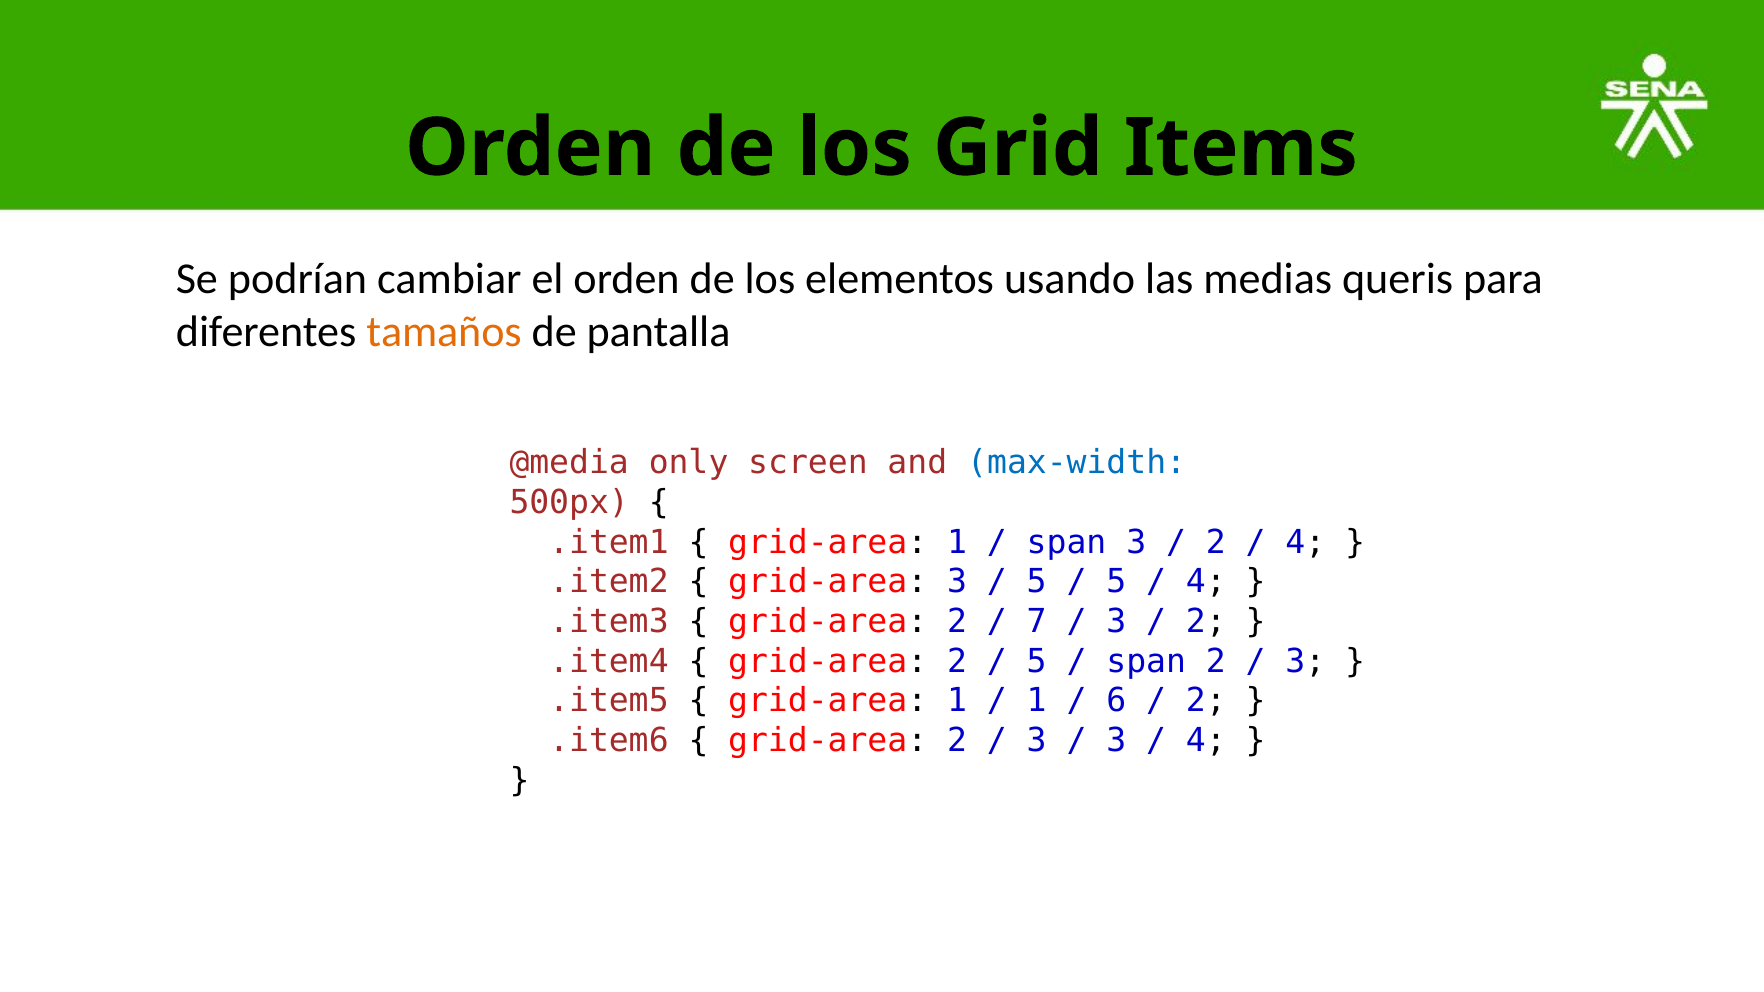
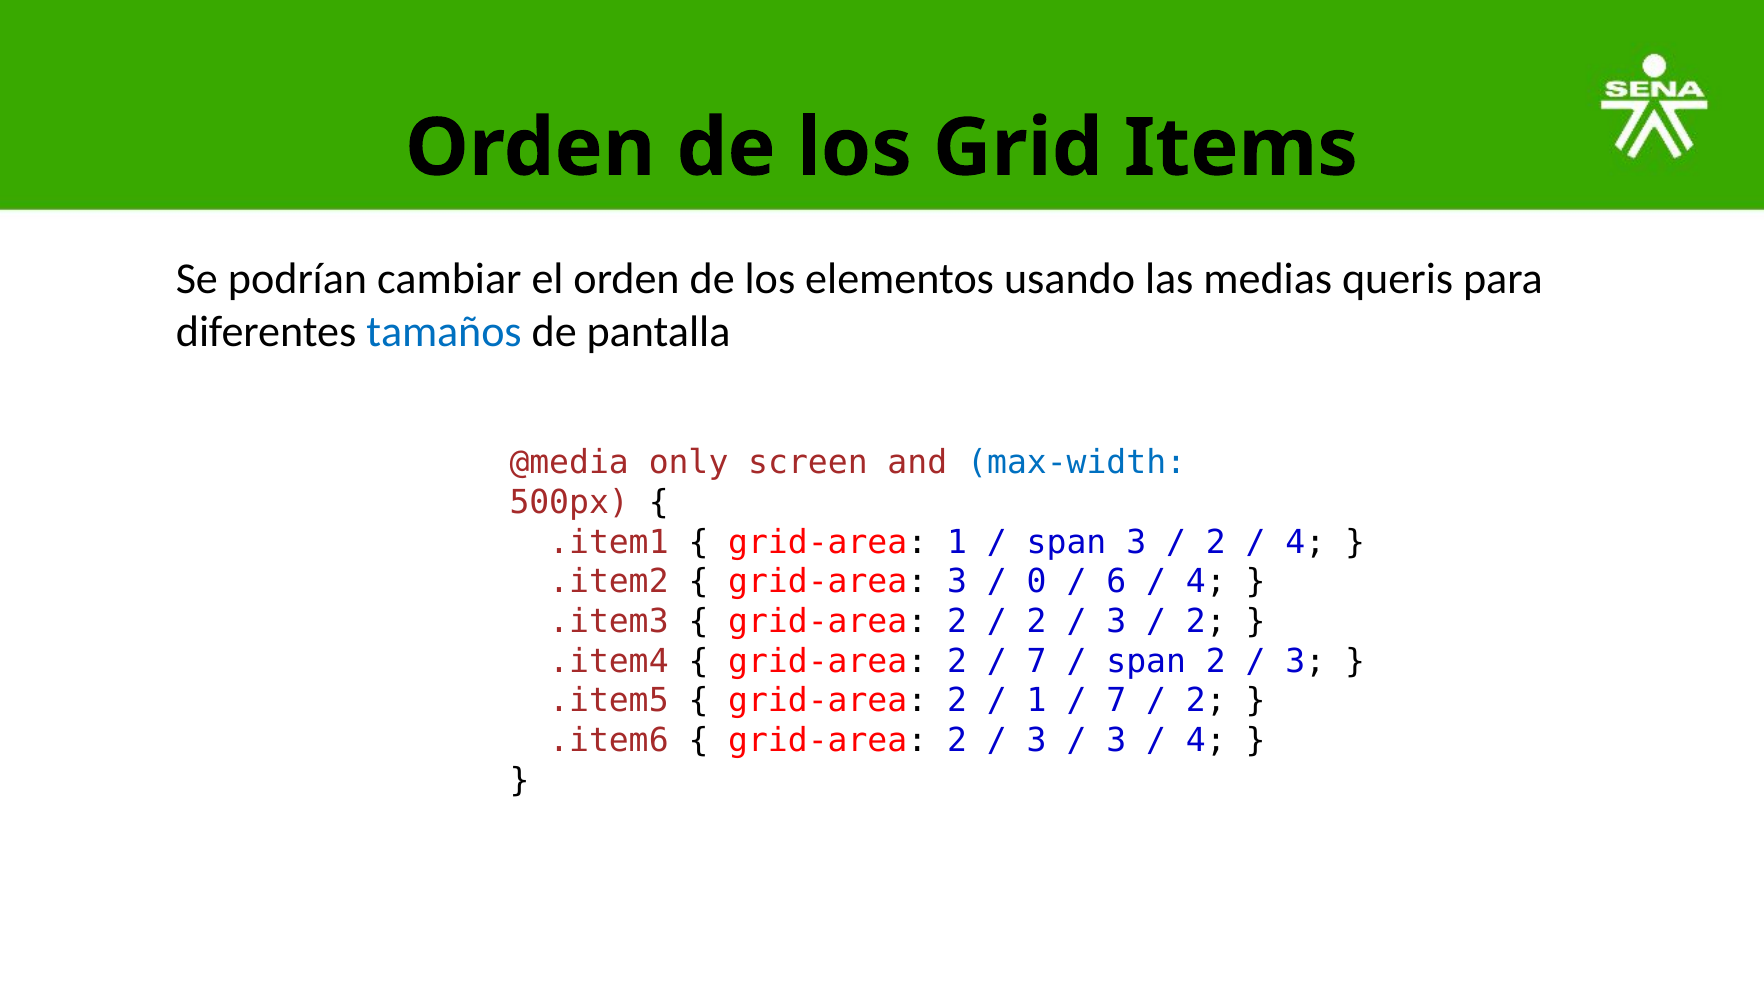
tamaños colour: orange -> blue
5 at (1037, 582): 5 -> 0
5 at (1116, 582): 5 -> 6
7 at (1037, 622): 7 -> 2
5 at (1037, 662): 5 -> 7
1 at (957, 701): 1 -> 2
6 at (1116, 701): 6 -> 7
